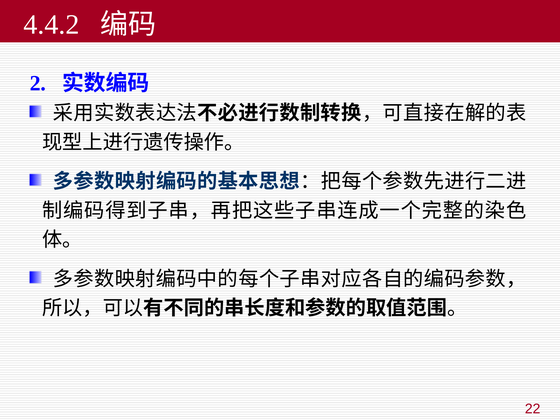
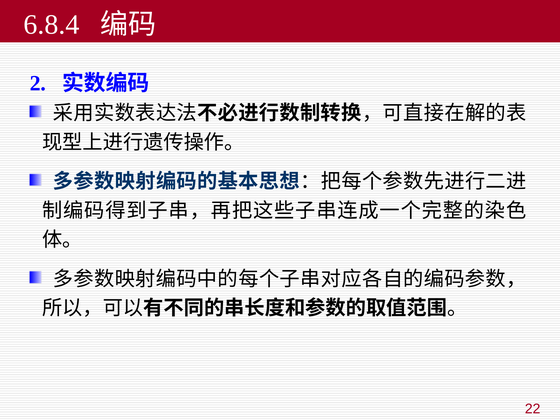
4.4.2: 4.4.2 -> 6.8.4
